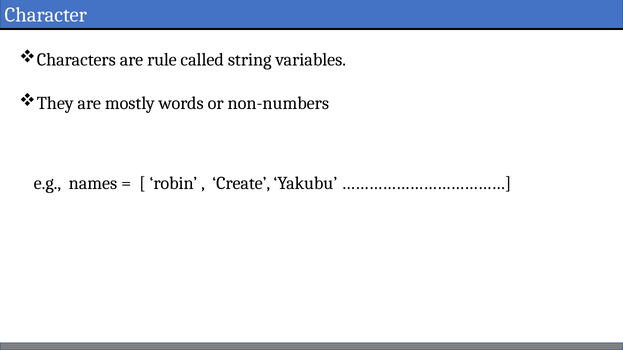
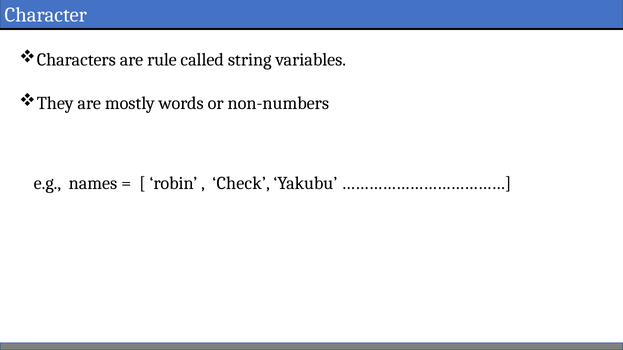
Create: Create -> Check
